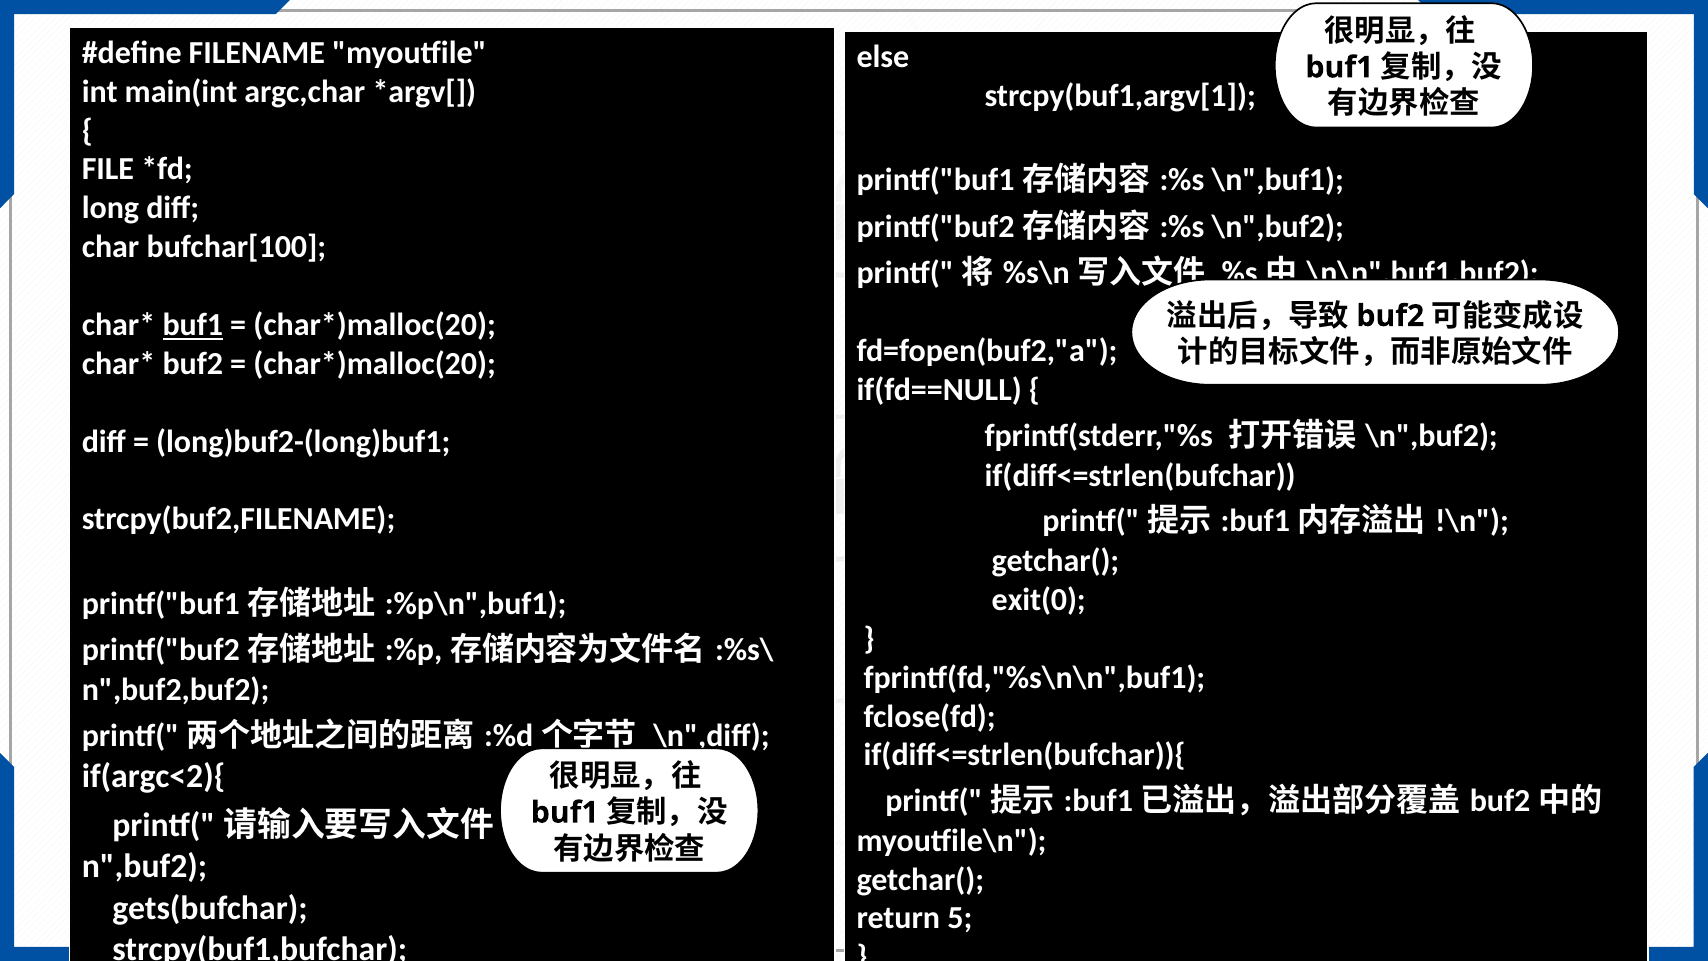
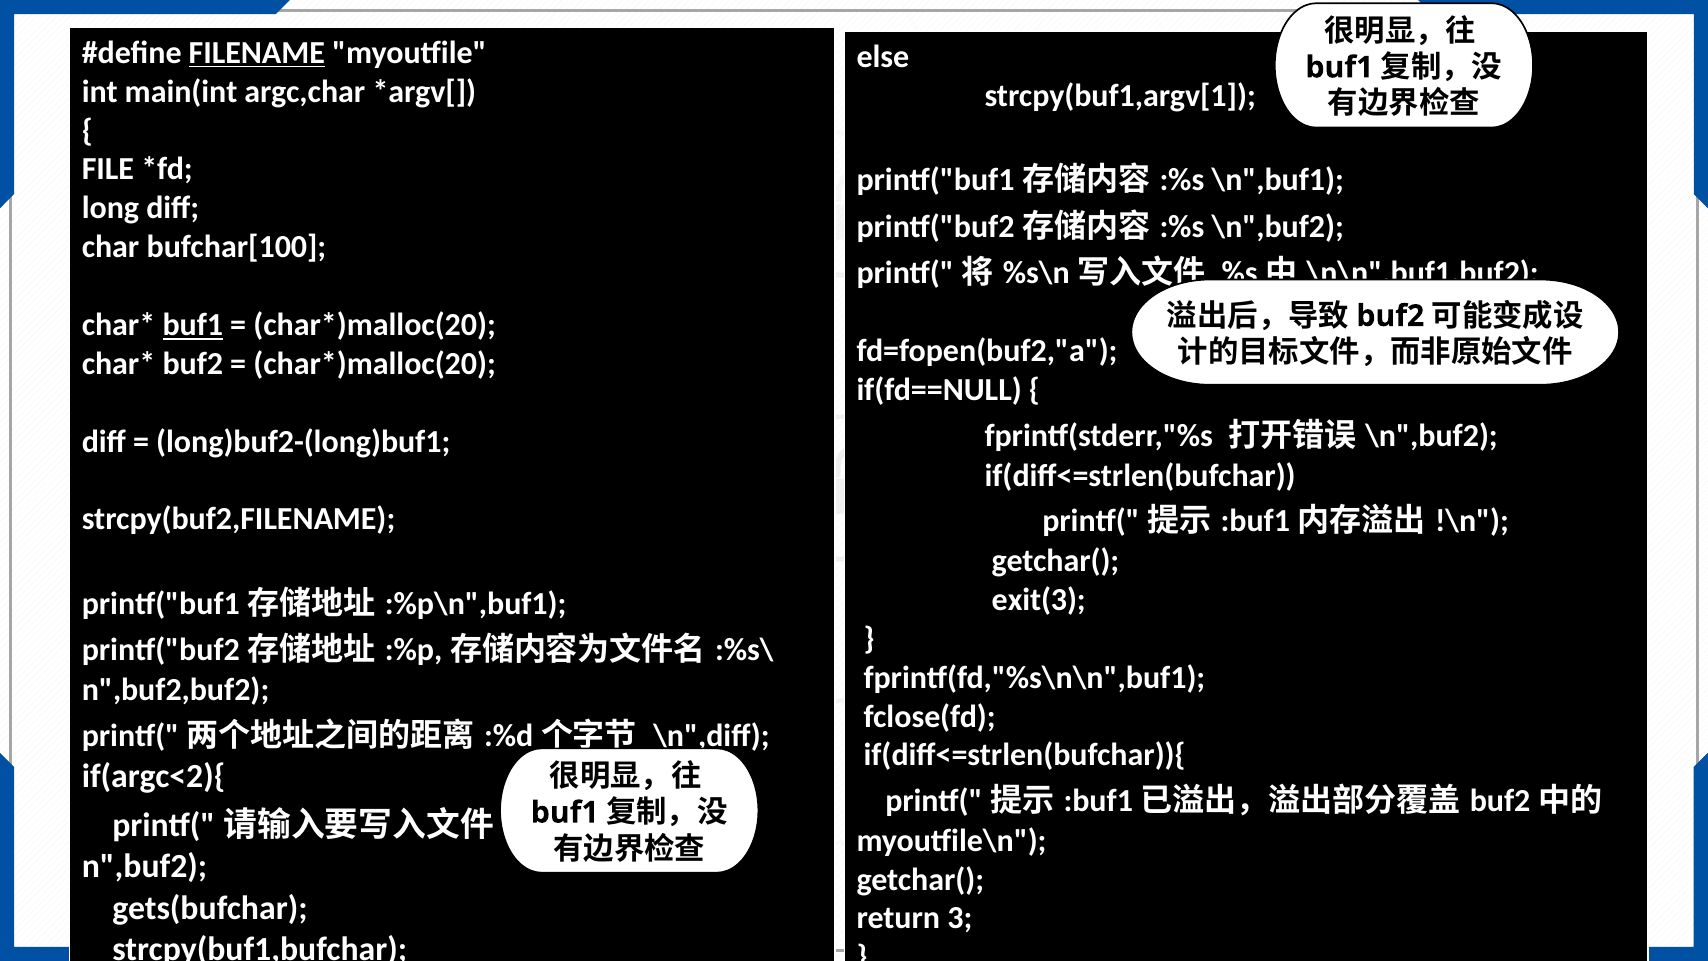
FILENAME underline: none -> present
exit(0: exit(0 -> exit(3
5: 5 -> 3
